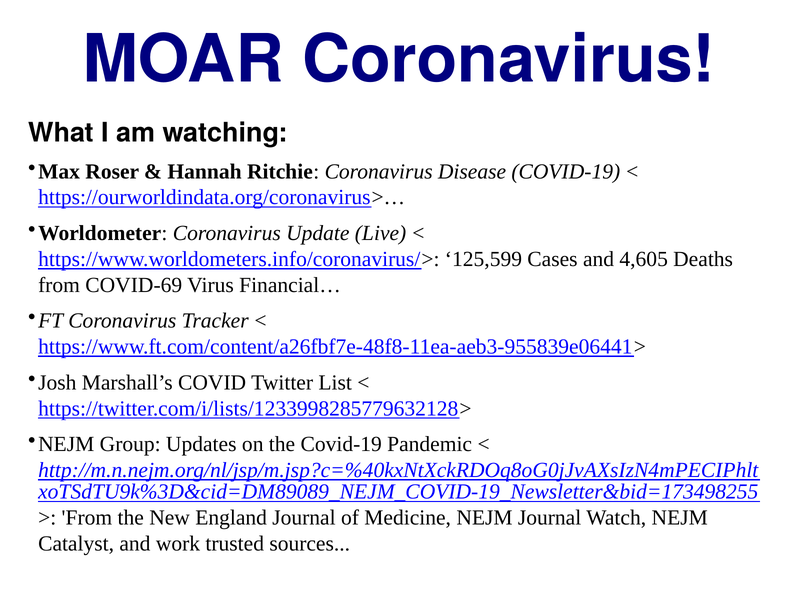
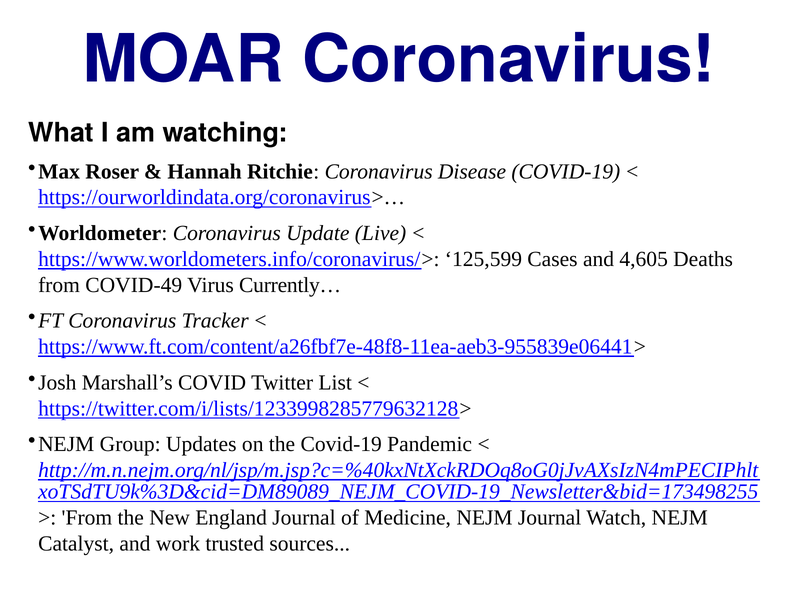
COVID-69: COVID-69 -> COVID-49
Financial…: Financial… -> Currently…
